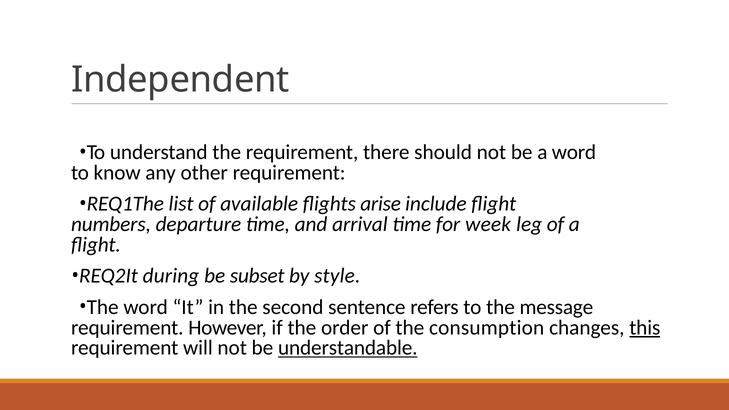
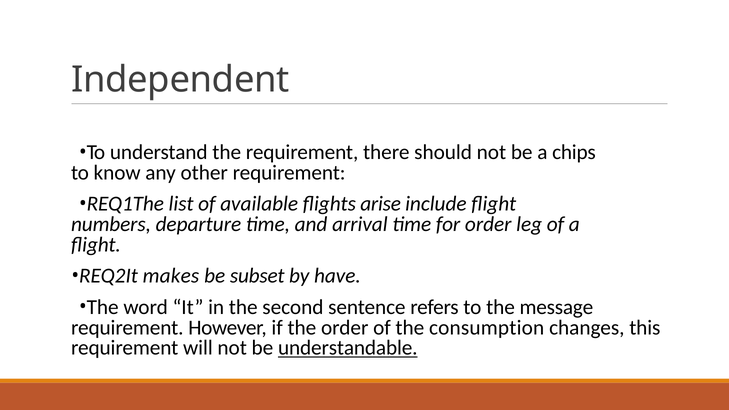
a word: word -> chips
for week: week -> order
during: during -> makes
style: style -> have
this underline: present -> none
